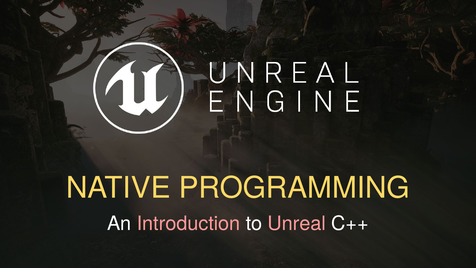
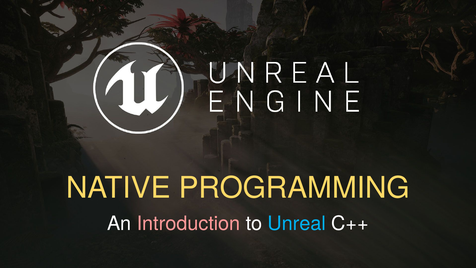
Unreal colour: pink -> light blue
